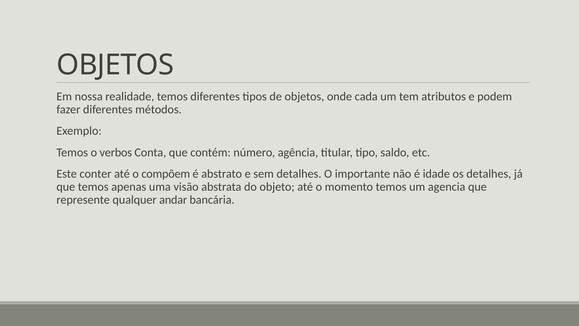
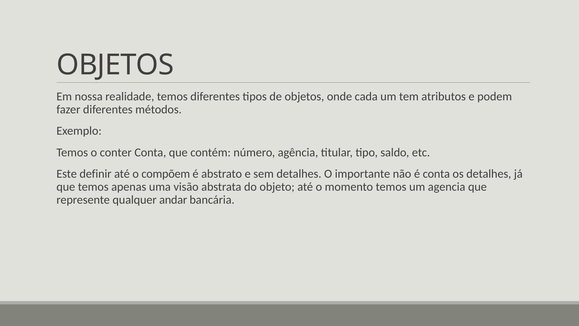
verbos: verbos -> conter
conter: conter -> definir
é idade: idade -> conta
